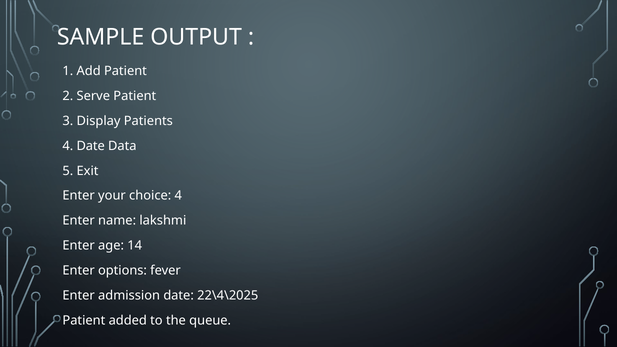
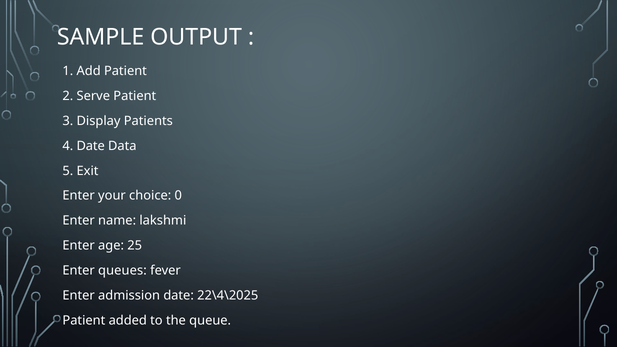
choice 4: 4 -> 0
14: 14 -> 25
options: options -> queues
